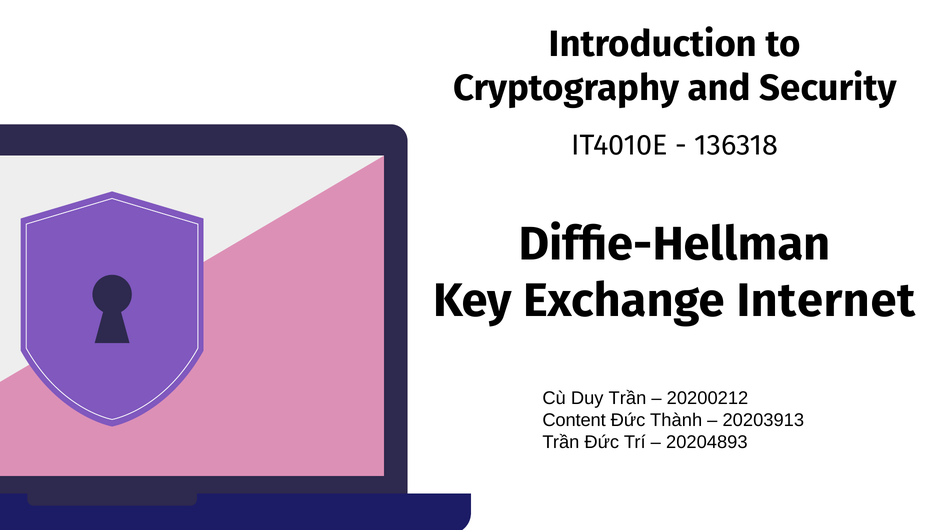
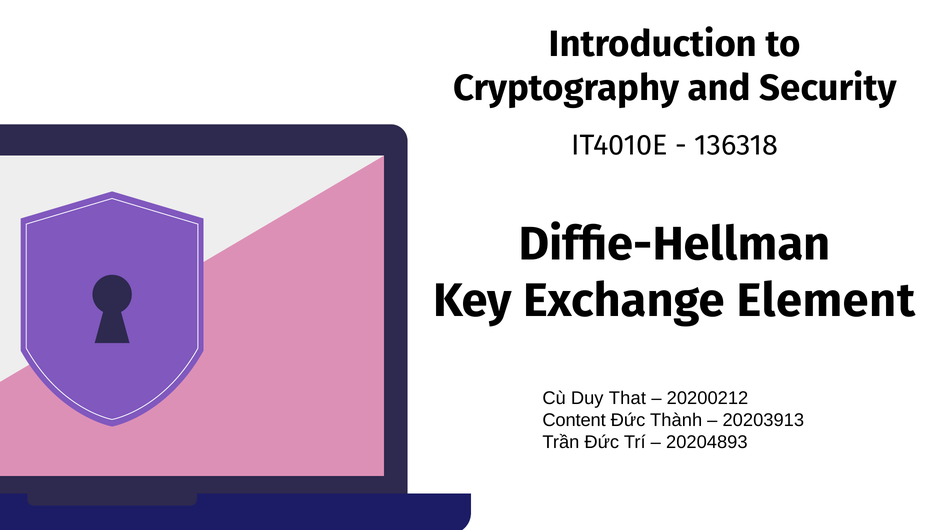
Internet: Internet -> Element
Duy Trần: Trần -> That
